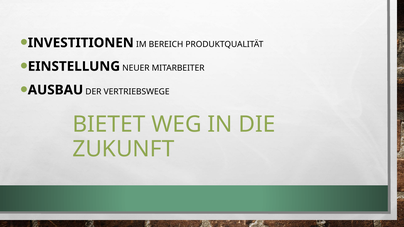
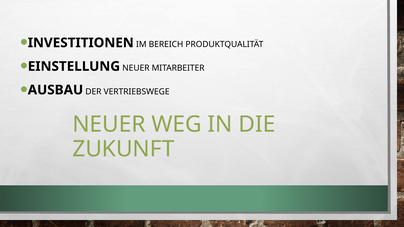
BIETET at (109, 125): BIETET -> NEUER
